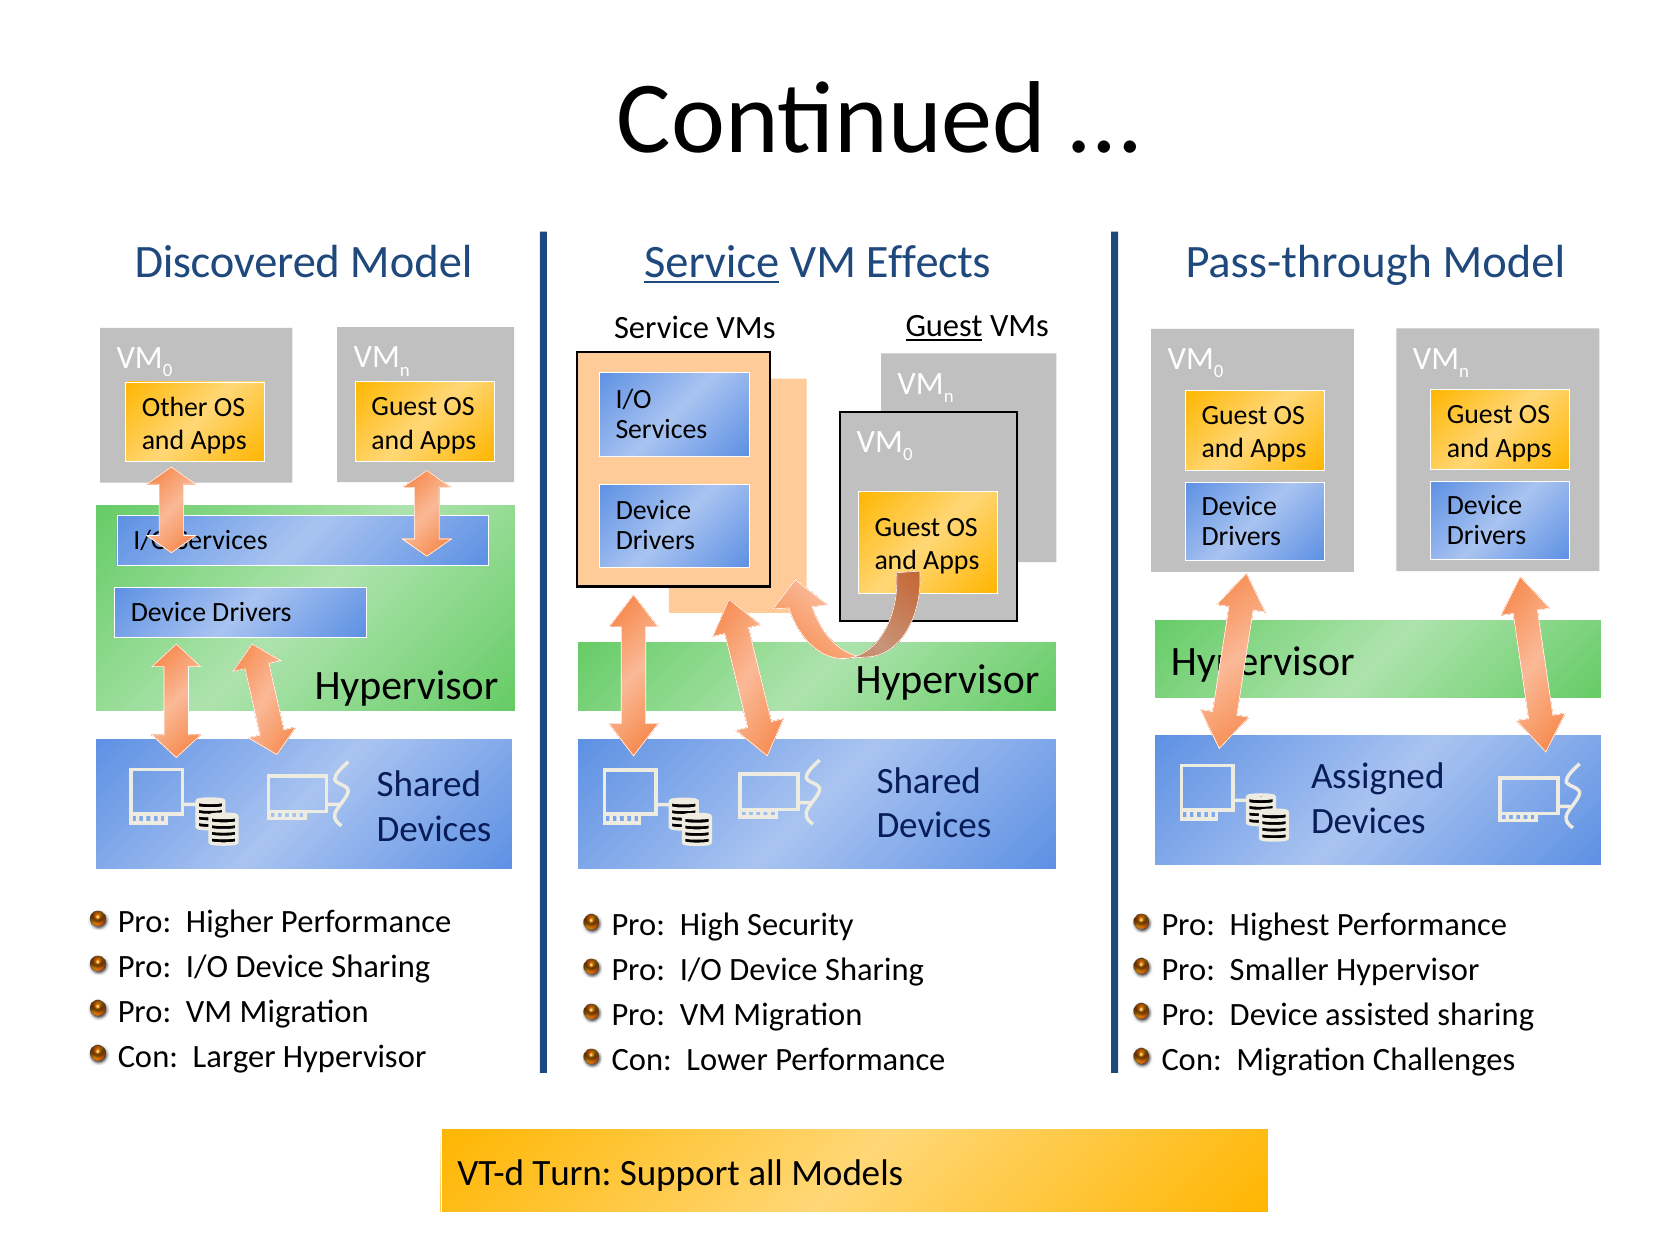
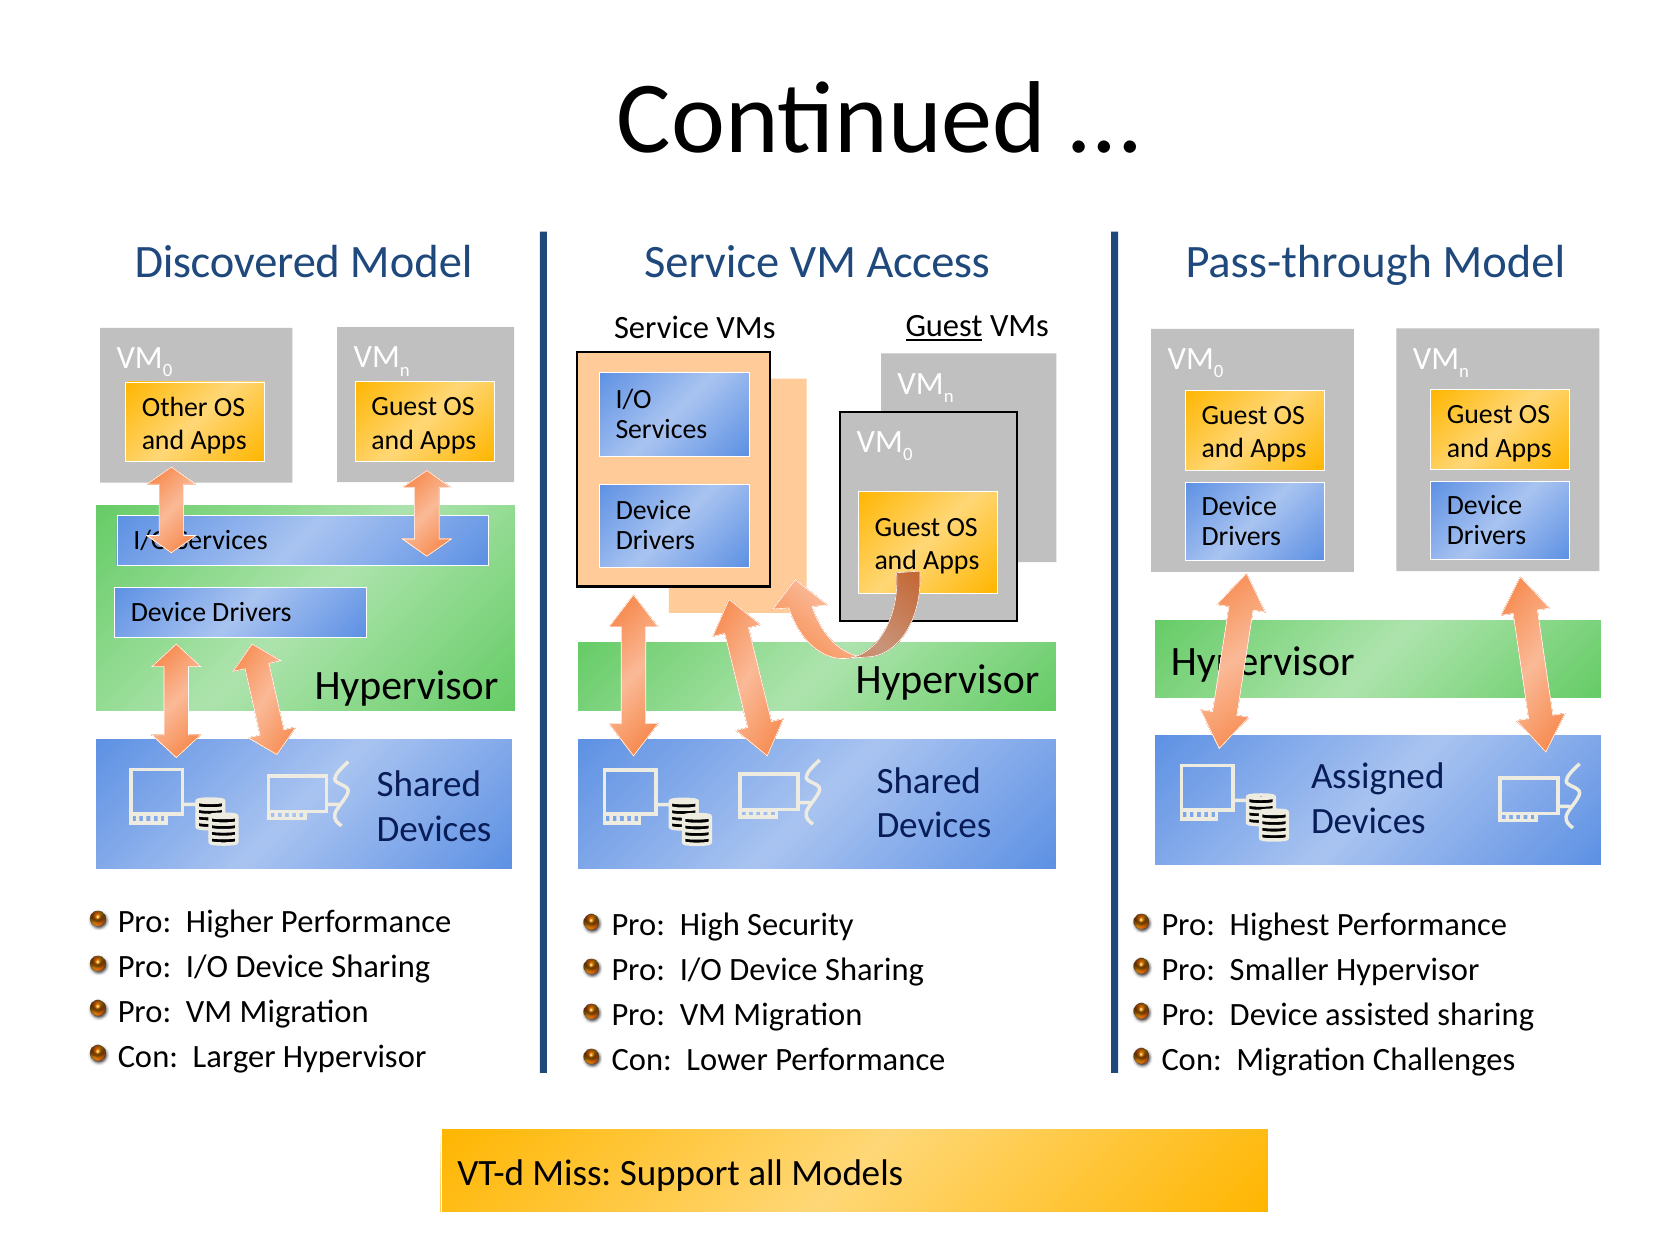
Service at (712, 262) underline: present -> none
Effects: Effects -> Access
Turn: Turn -> Miss
